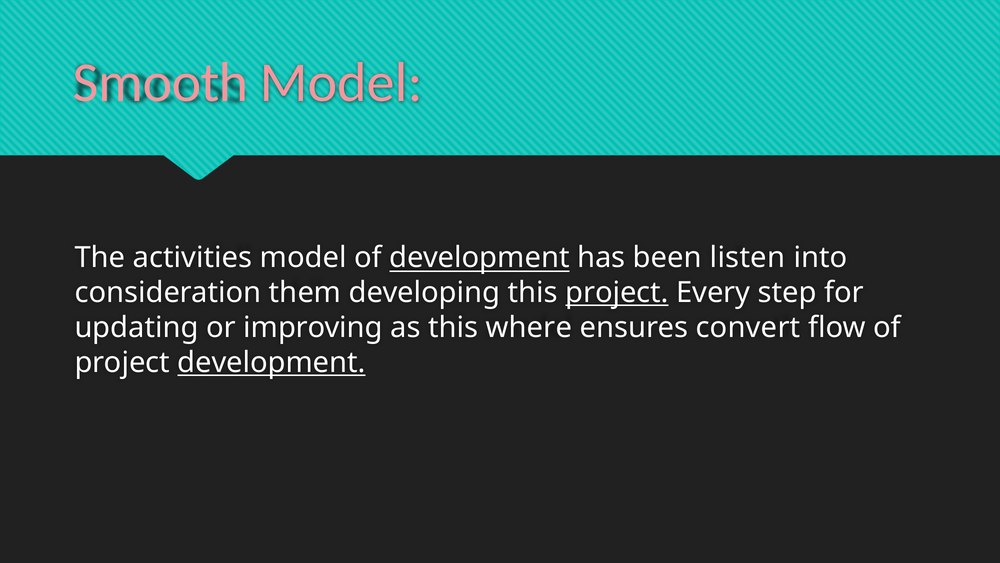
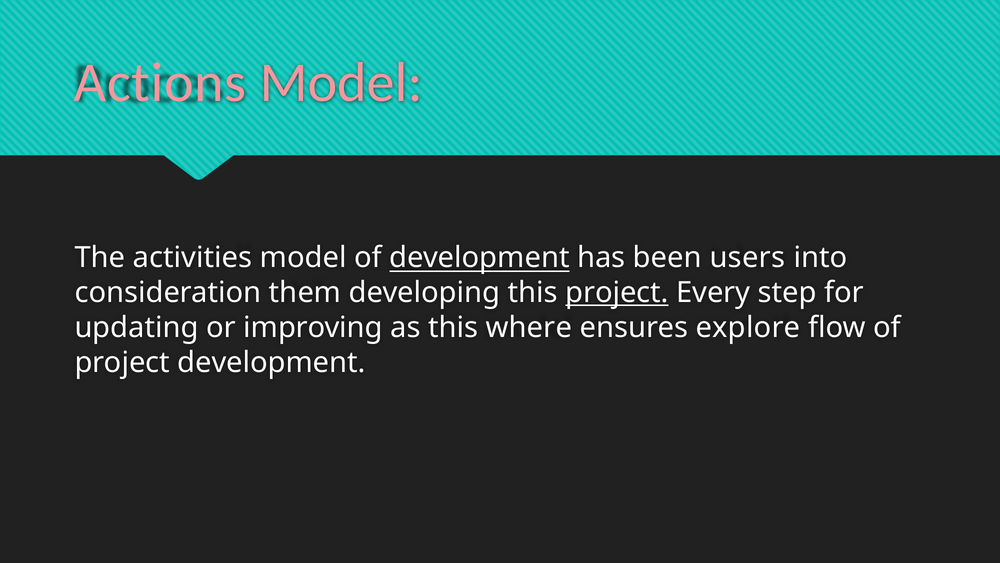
Smooth: Smooth -> Actions
listen: listen -> users
convert: convert -> explore
development at (272, 362) underline: present -> none
